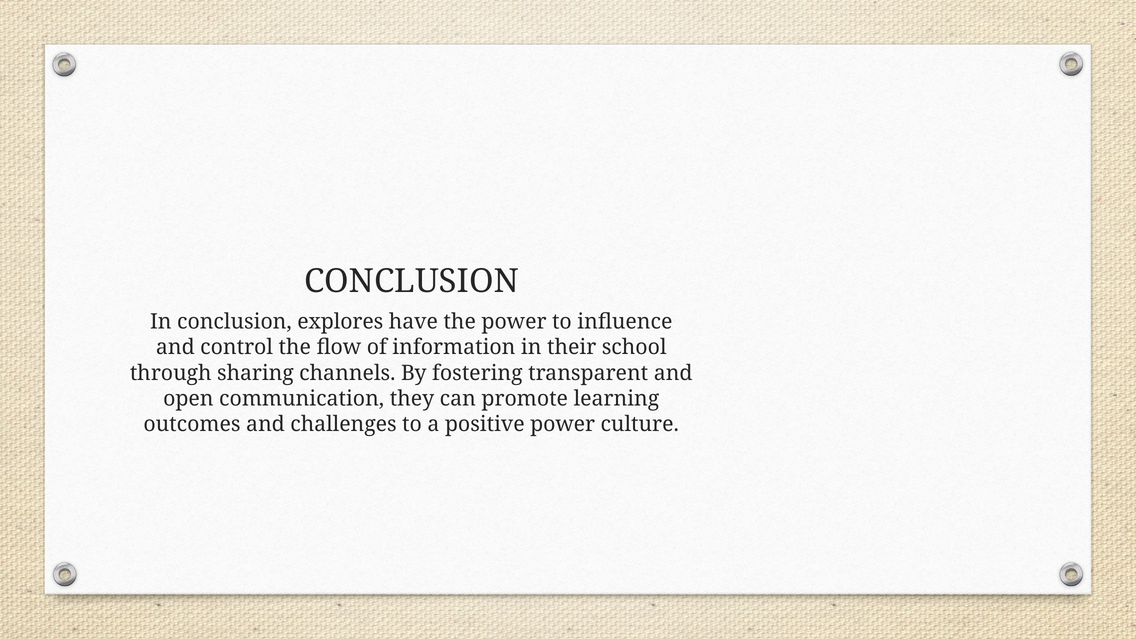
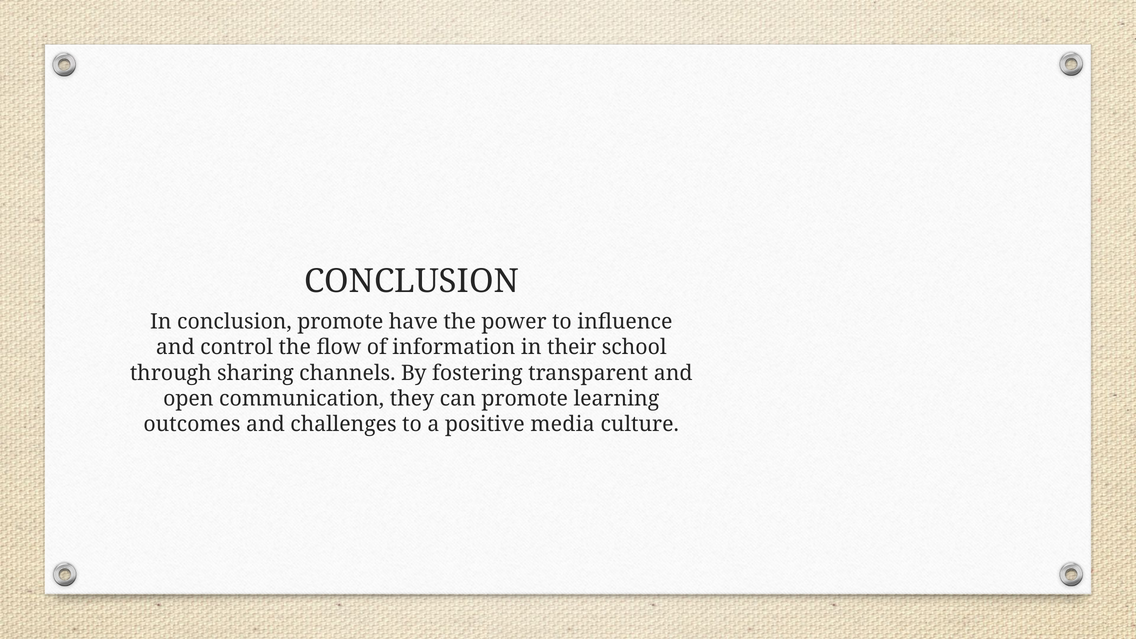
conclusion explores: explores -> promote
positive power: power -> media
